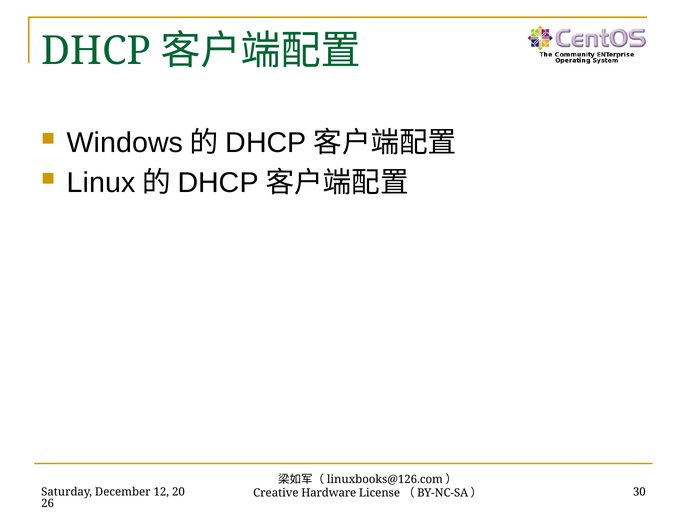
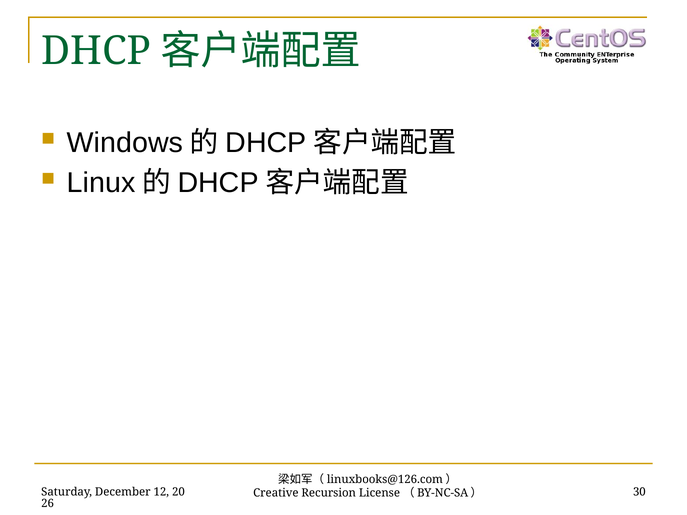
Hardware: Hardware -> Recursion
